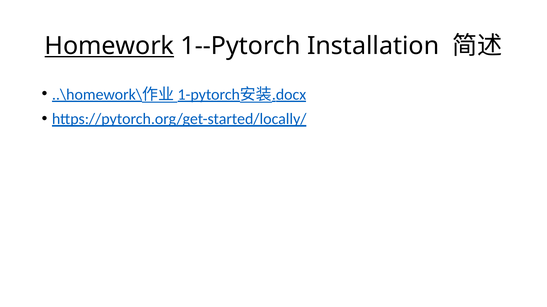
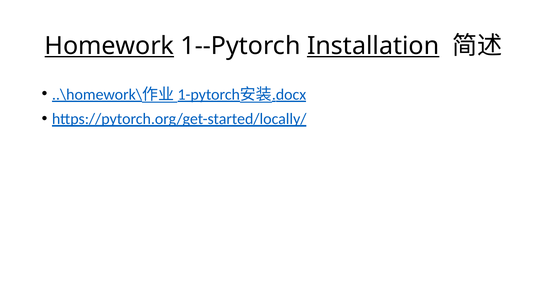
Installation underline: none -> present
